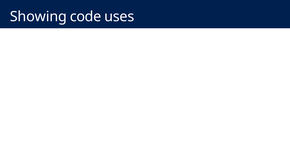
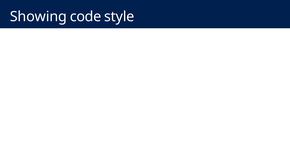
code uses: uses -> style
